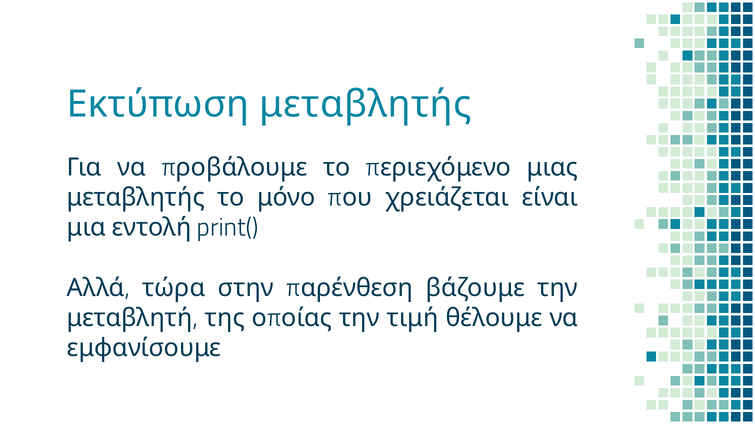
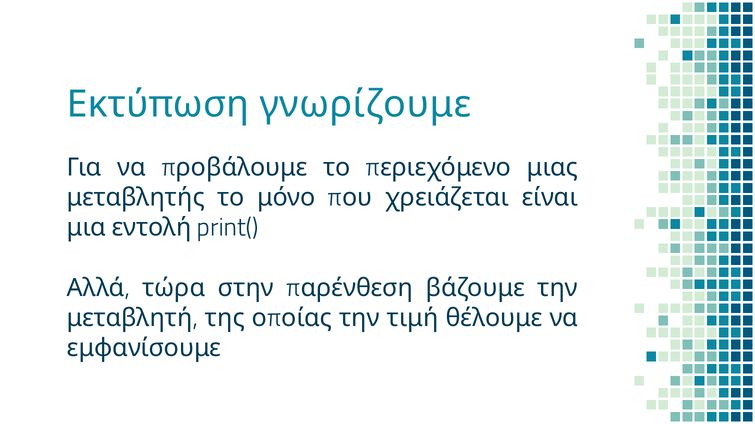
Εκτύπωση μεταβλητής: μεταβλητής -> γνωρίζουμε
